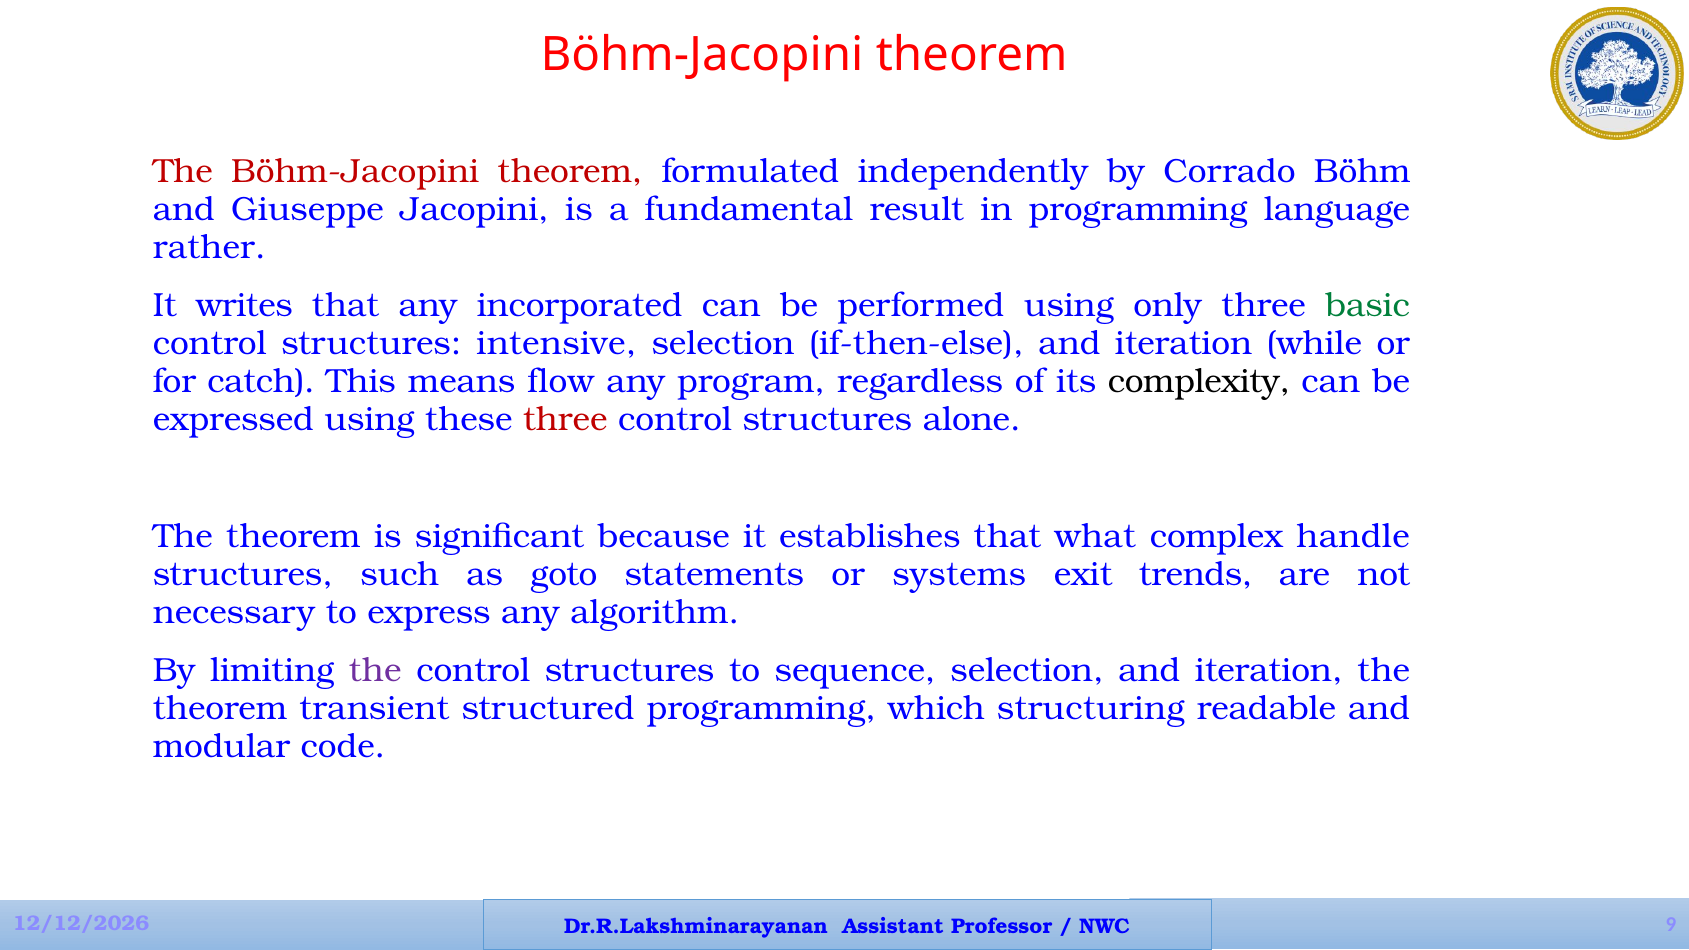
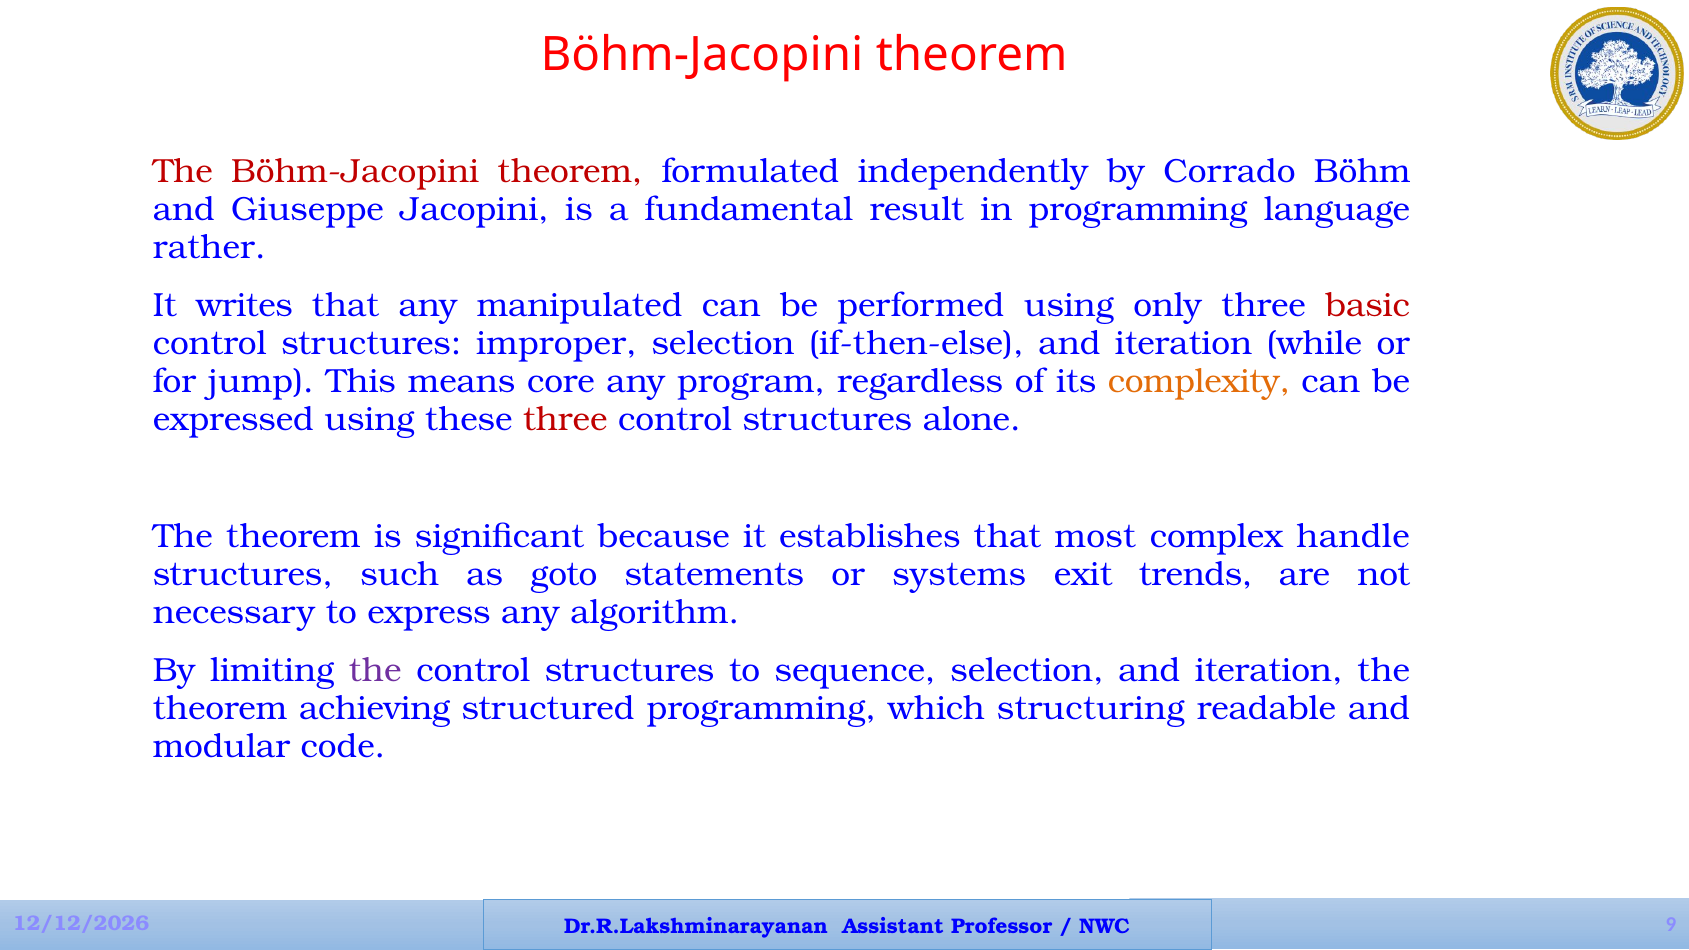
incorporated: incorporated -> manipulated
basic colour: green -> red
intensive: intensive -> improper
catch: catch -> jump
flow: flow -> core
complexity colour: black -> orange
what: what -> most
transient: transient -> achieving
